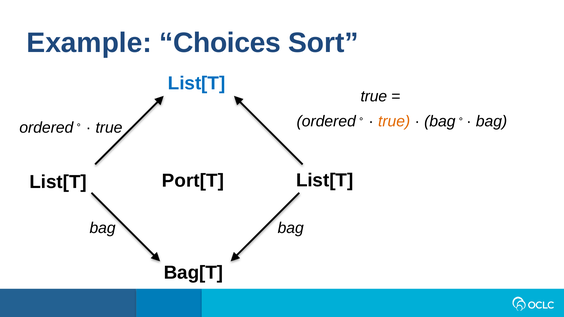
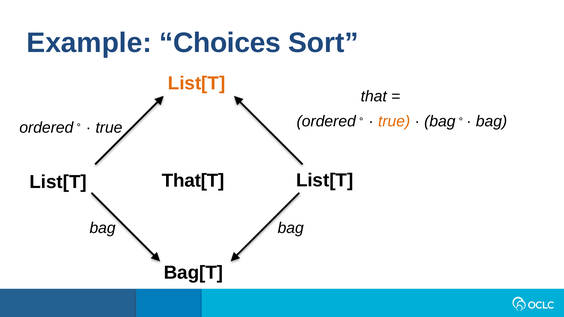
List[T at (197, 83) colour: blue -> orange
true at (374, 96): true -> that
Port[T: Port[T -> That[T
